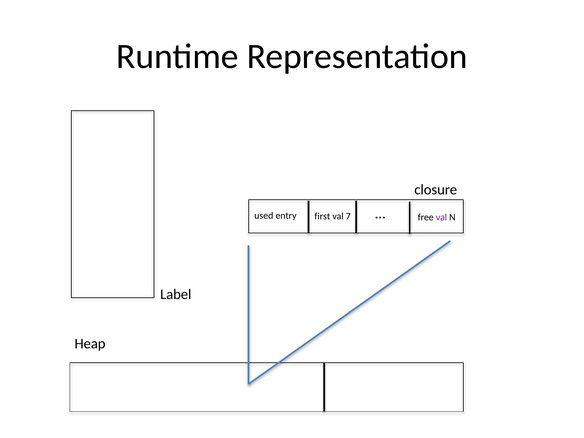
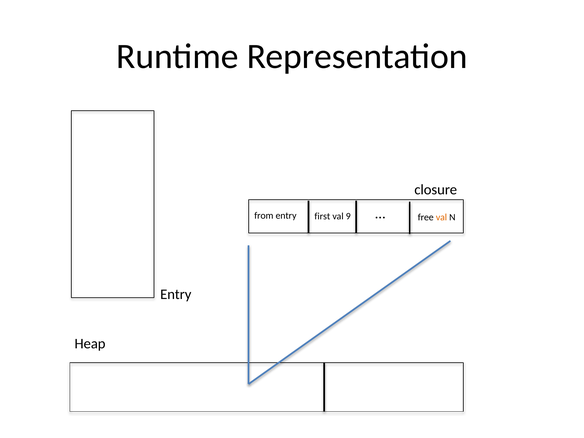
used: used -> from
7: 7 -> 9
val at (441, 217) colour: purple -> orange
Label at (176, 294): Label -> Entry
